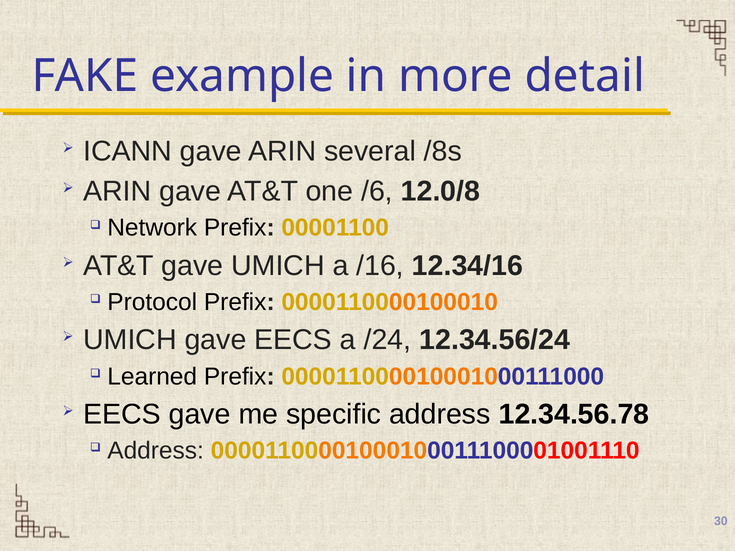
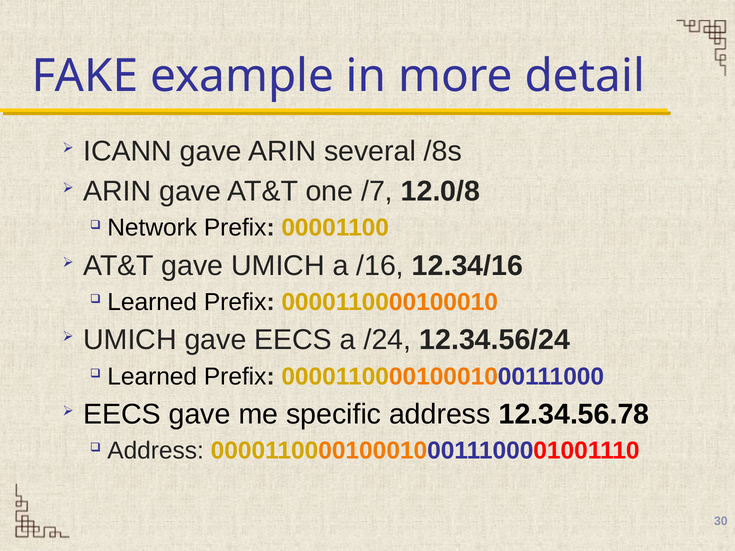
/6: /6 -> /7
Protocol at (152, 302): Protocol -> Learned
